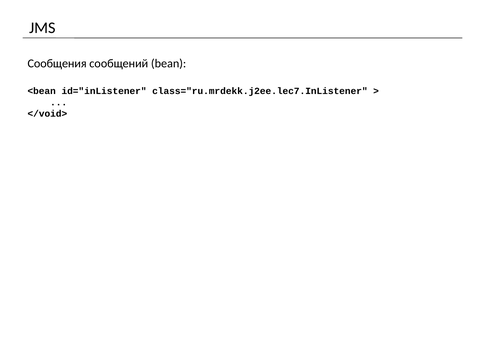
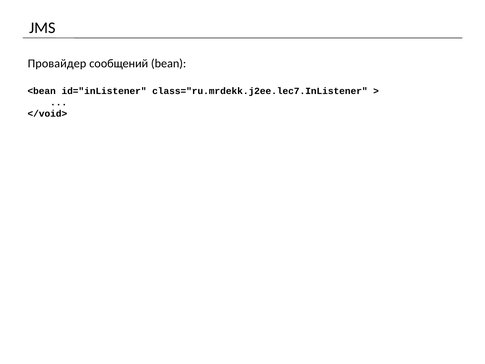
Сообщения: Сообщения -> Провайдер
